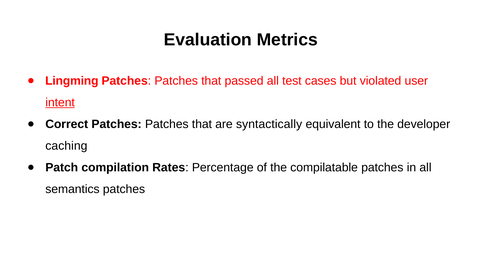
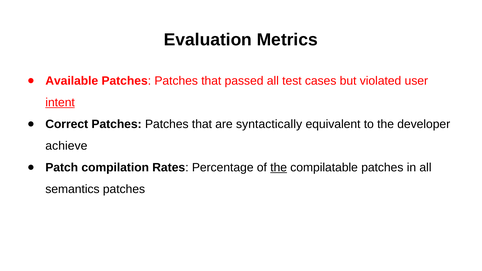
Lingming: Lingming -> Available
caching: caching -> achieve
the at (279, 168) underline: none -> present
